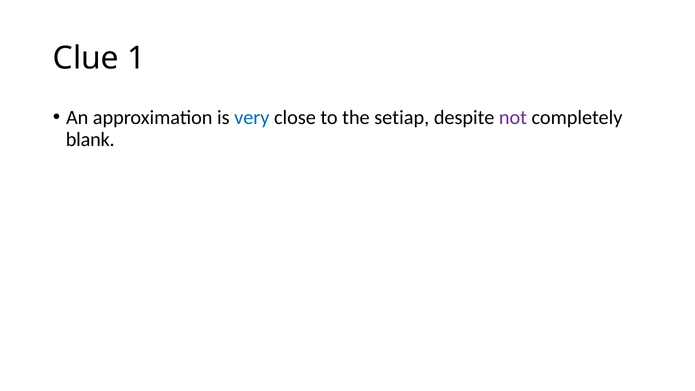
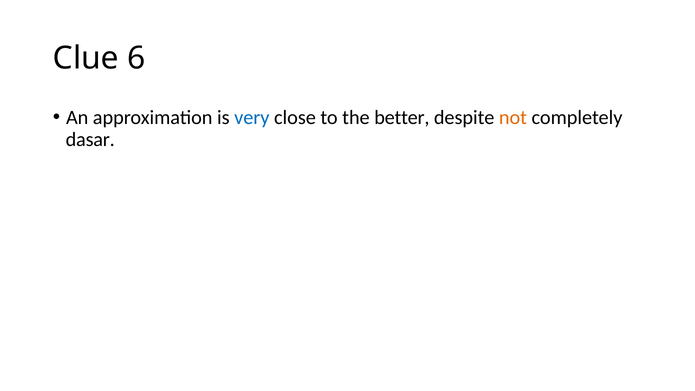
1: 1 -> 6
setiap: setiap -> better
not colour: purple -> orange
blank: blank -> dasar
